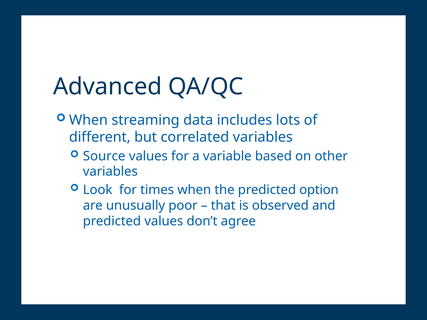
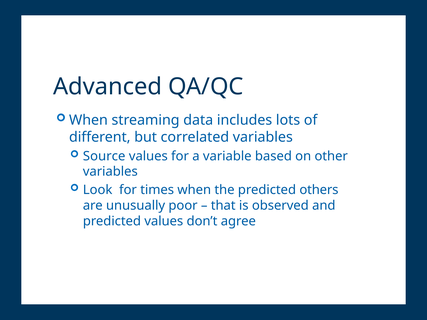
option: option -> others
